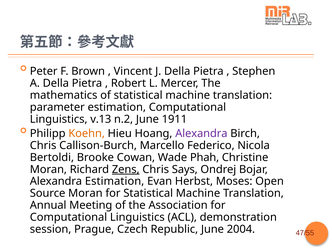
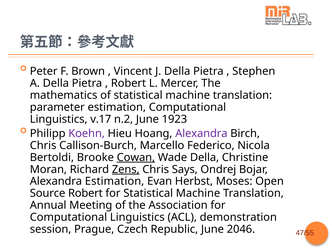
v.13: v.13 -> v.17
1911: 1911 -> 1923
Koehn colour: orange -> purple
Cowan underline: none -> present
Wade Phah: Phah -> Della
Source Moran: Moran -> Robert
2004: 2004 -> 2046
